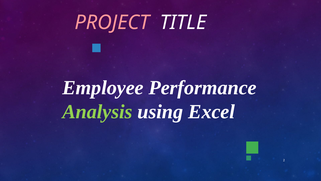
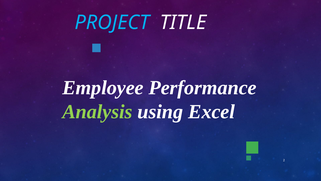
PROJECT colour: pink -> light blue
